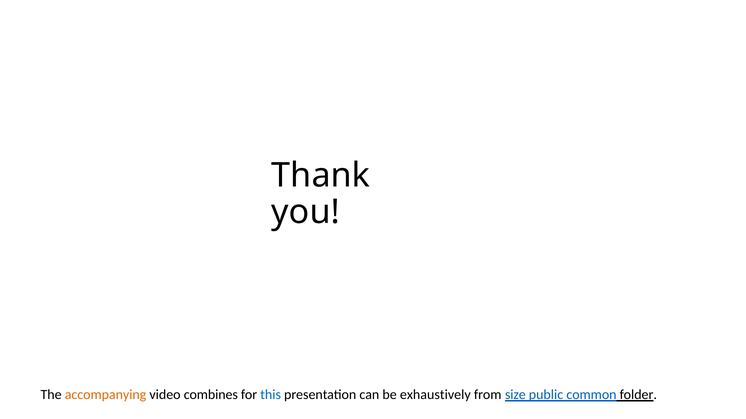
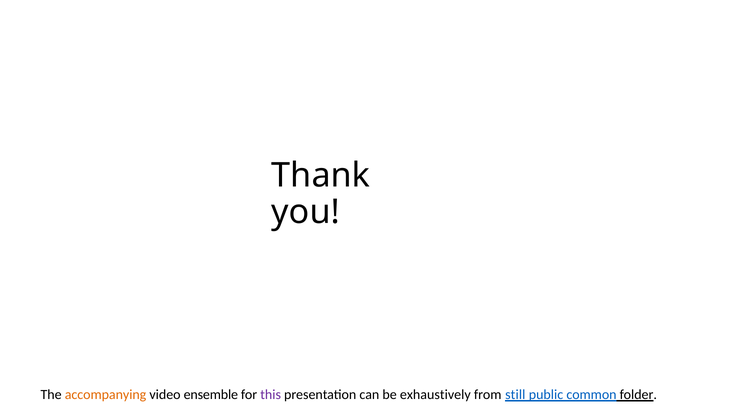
combines: combines -> ensemble
this colour: blue -> purple
size: size -> still
